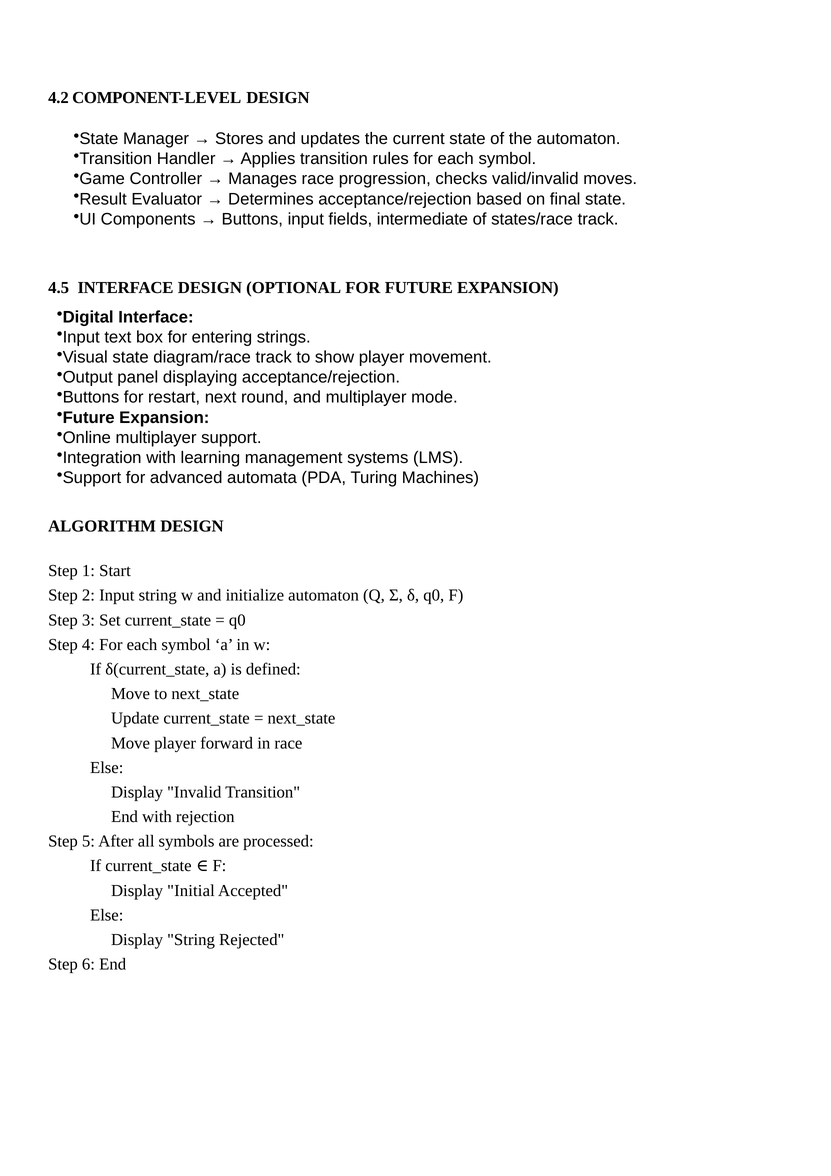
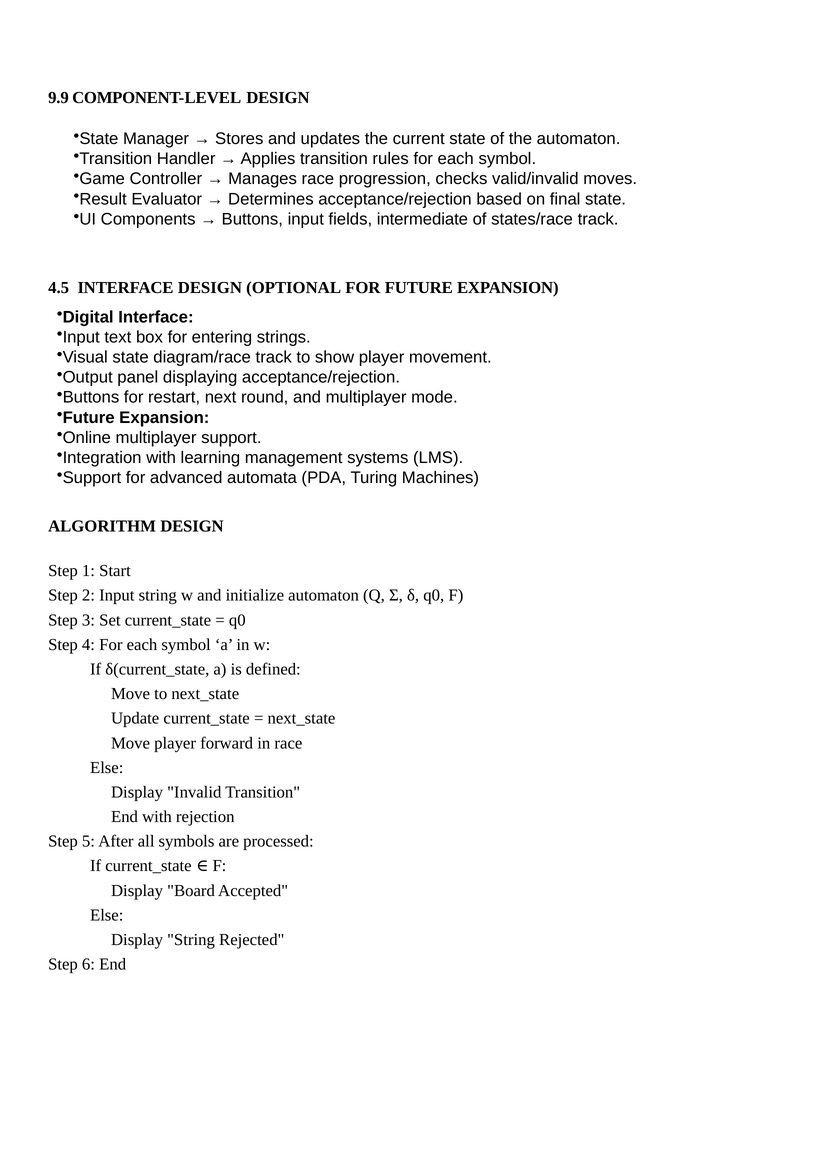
4.2: 4.2 -> 9.9
Initial: Initial -> Board
